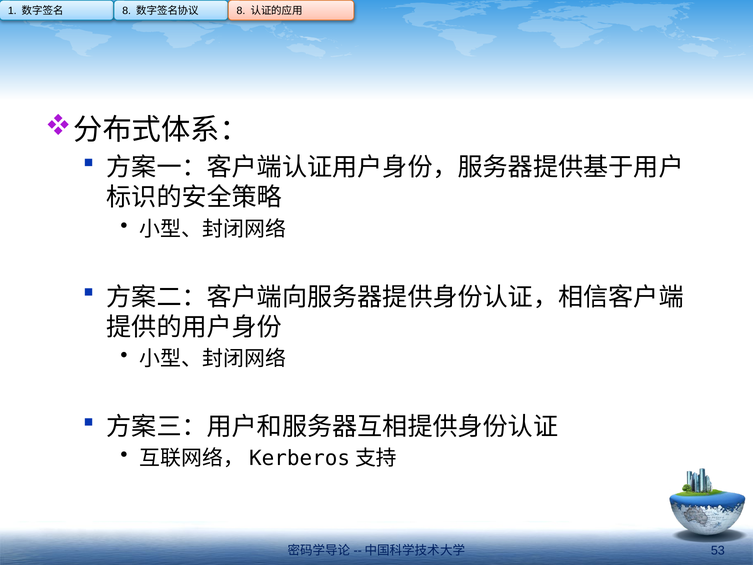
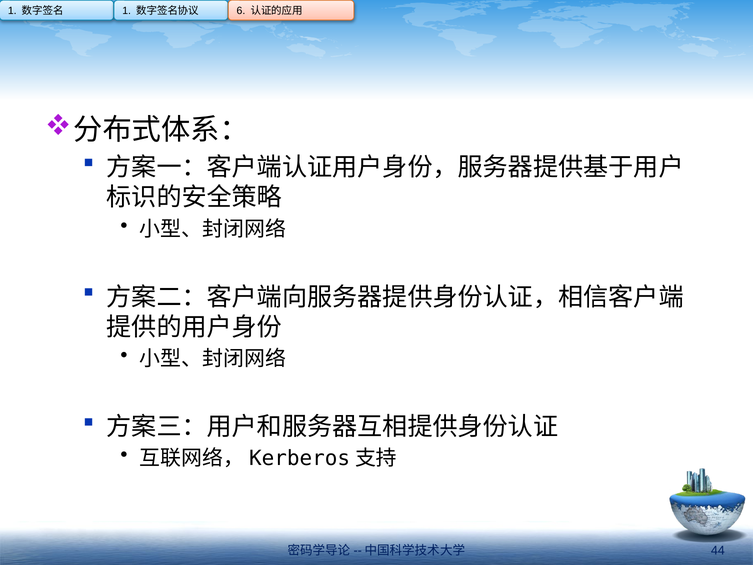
8 at (127, 11): 8 -> 1
8 at (241, 11): 8 -> 6
53: 53 -> 44
